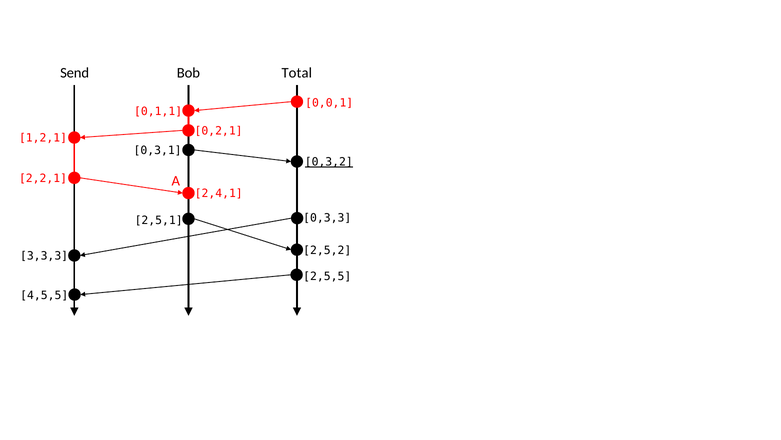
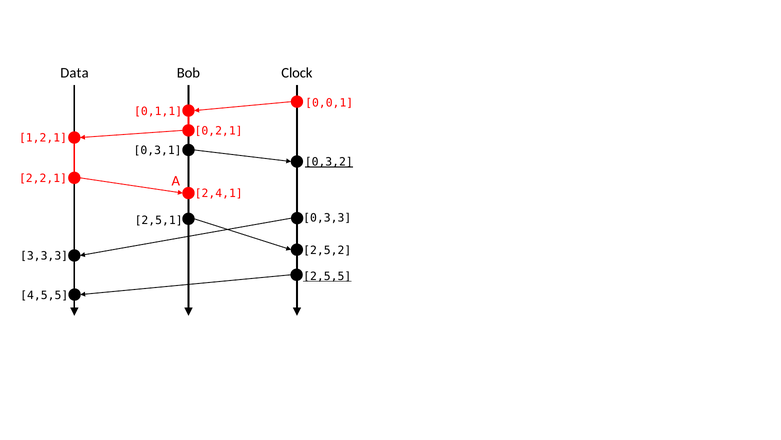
Send: Send -> Data
Total: Total -> Clock
2,5,5 underline: none -> present
